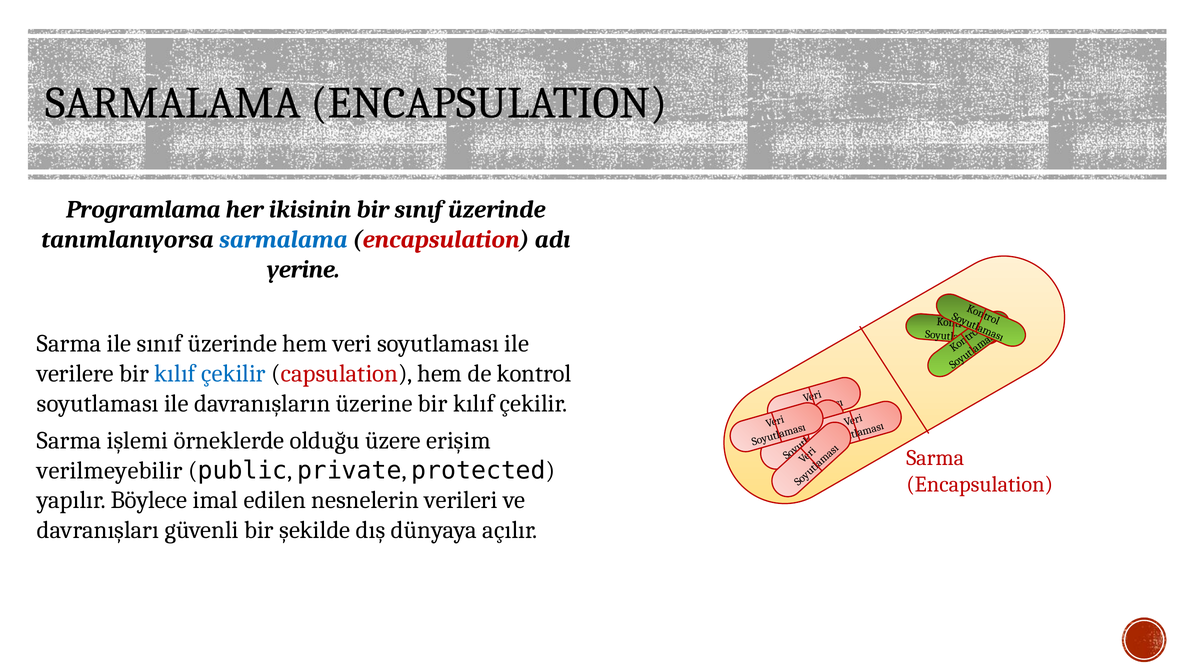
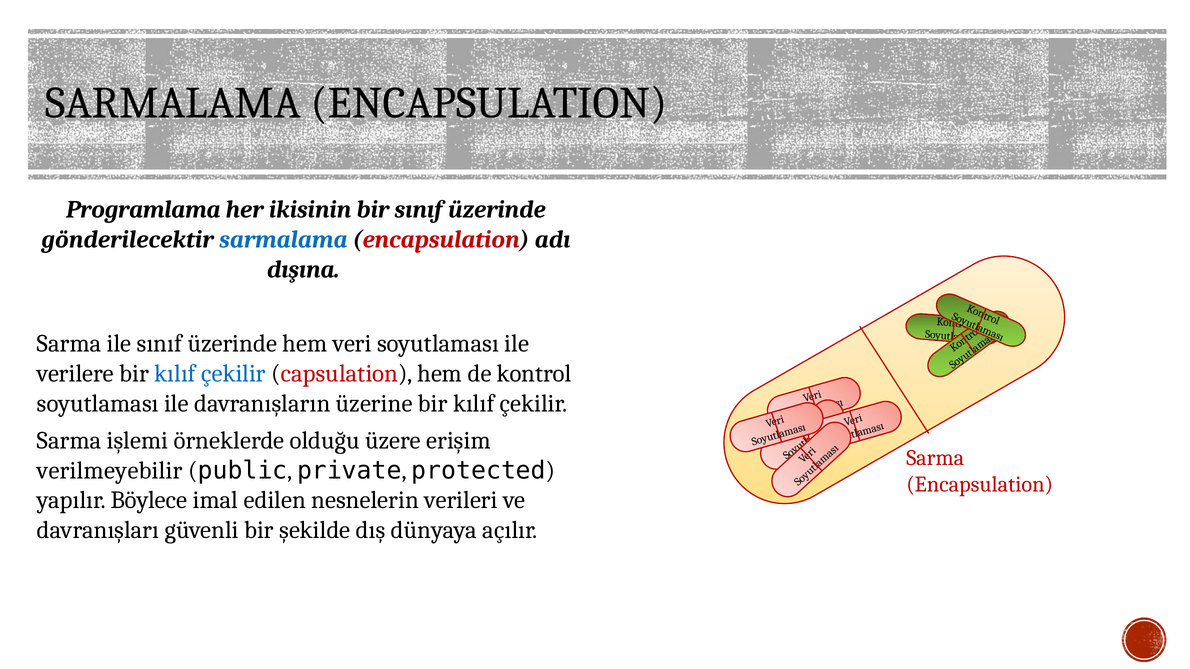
tanımlanıyorsa: tanımlanıyorsa -> gönderilecektir
yerine: yerine -> dışına
